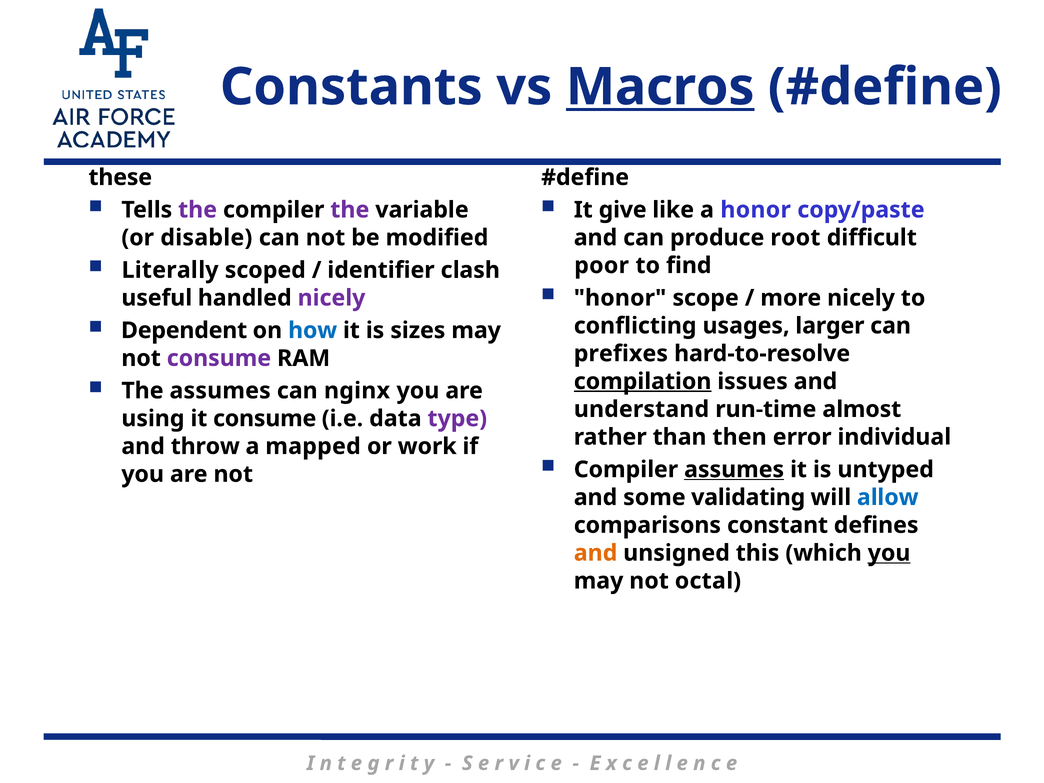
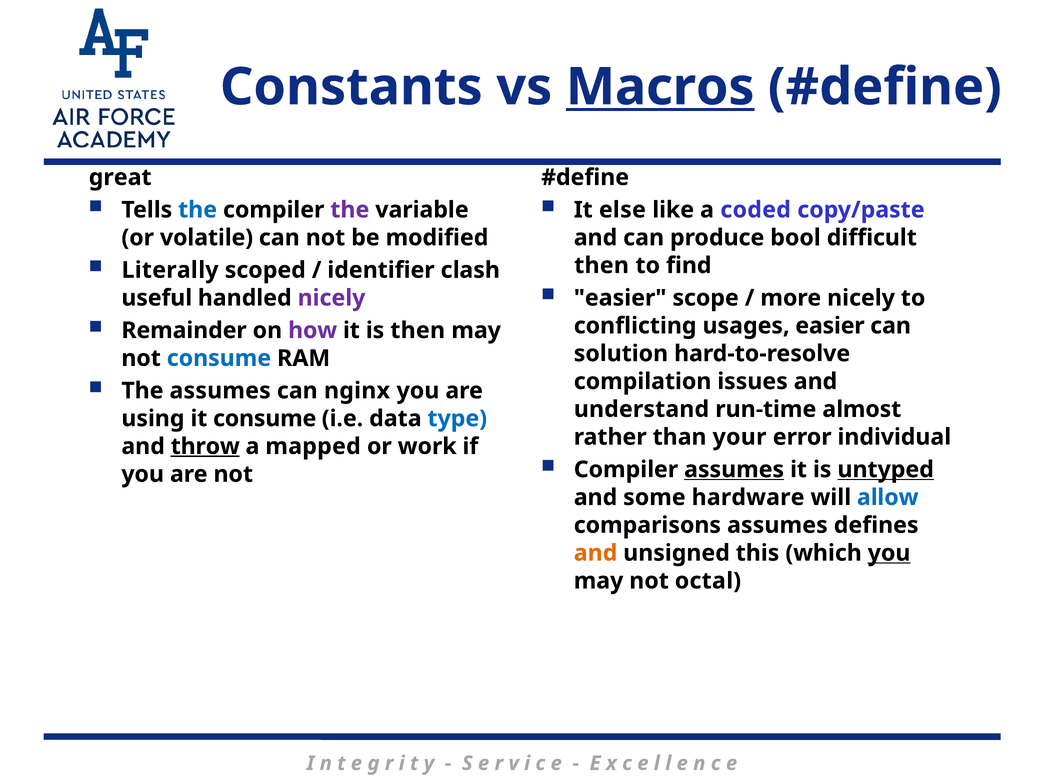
these: these -> great
the at (198, 210) colour: purple -> blue
give: give -> else
a honor: honor -> coded
disable: disable -> volatile
root: root -> bool
poor at (602, 265): poor -> then
honor at (620, 298): honor -> easier
Dependent: Dependent -> Remainder
how colour: blue -> purple
is sizes: sizes -> then
usages larger: larger -> easier
prefixes: prefixes -> solution
consume at (219, 358) colour: purple -> blue
compilation underline: present -> none
type colour: purple -> blue
then: then -> your
throw underline: none -> present
untyped underline: none -> present
validating: validating -> hardware
comparisons constant: constant -> assumes
